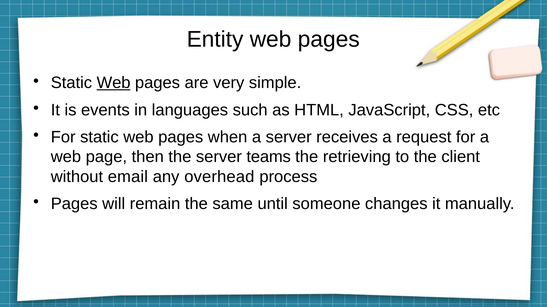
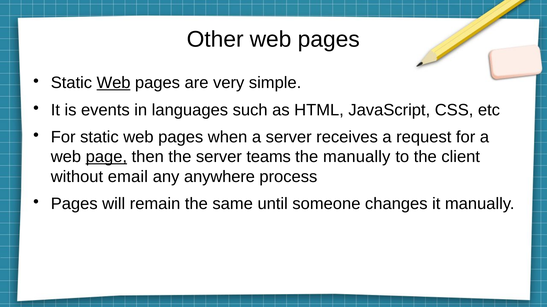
Entity: Entity -> Other
page underline: none -> present
the retrieving: retrieving -> manually
overhead: overhead -> anywhere
